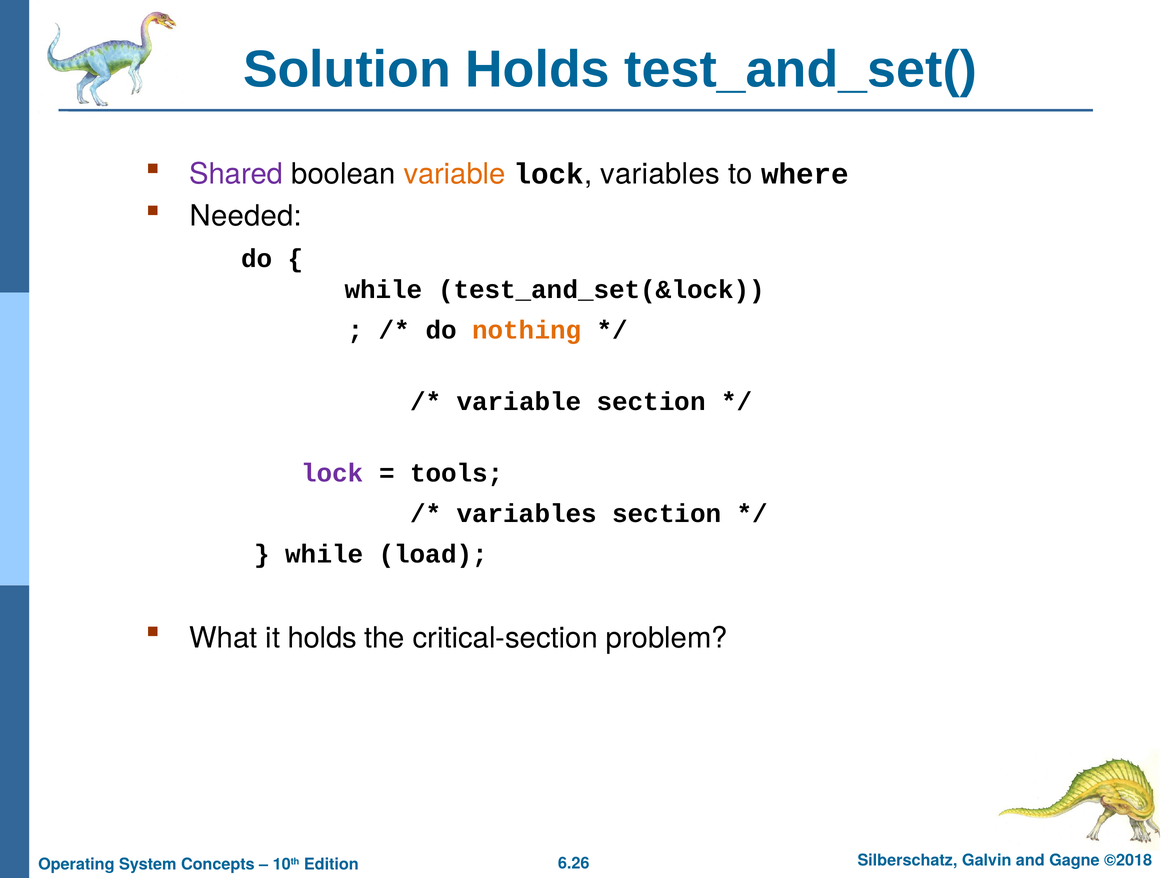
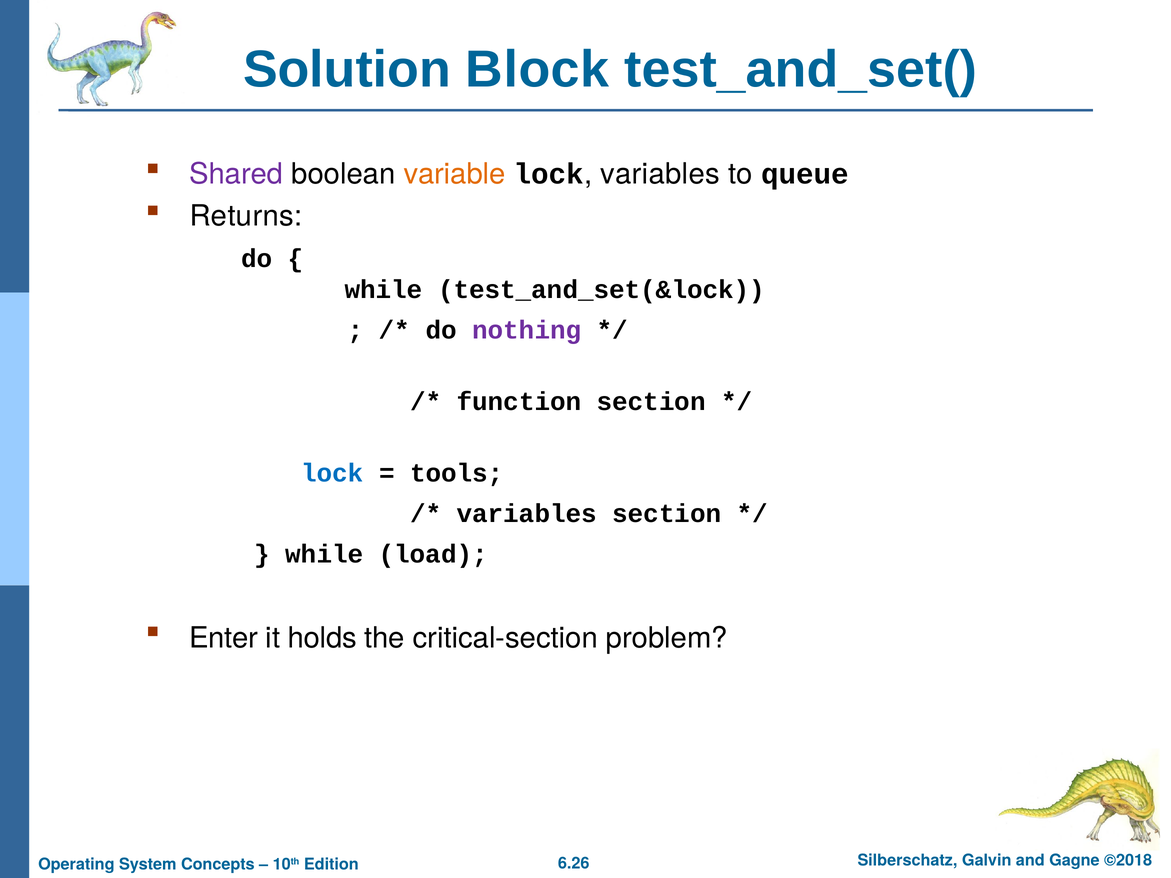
Solution Holds: Holds -> Block
where: where -> queue
Needed: Needed -> Returns
nothing colour: orange -> purple
variable at (519, 402): variable -> function
lock at (332, 473) colour: purple -> blue
What: What -> Enter
